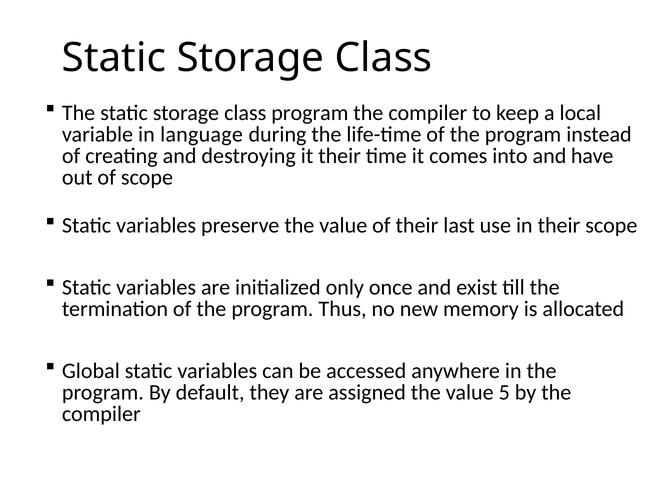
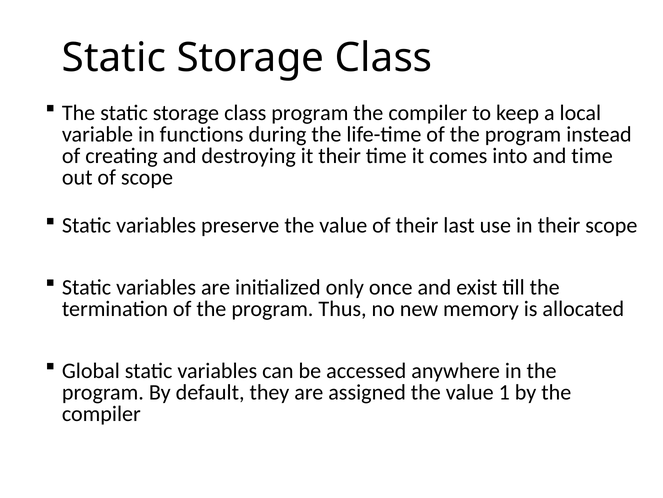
language: language -> functions
and have: have -> time
5: 5 -> 1
